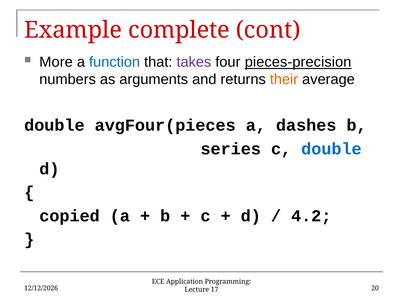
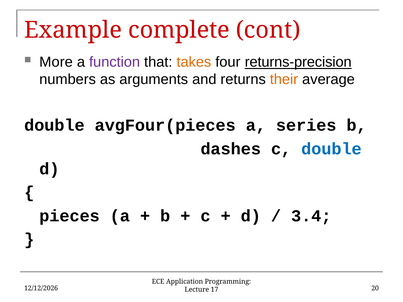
function colour: blue -> purple
takes colour: purple -> orange
pieces-precision: pieces-precision -> returns-precision
dashes: dashes -> series
series: series -> dashes
copied: copied -> pieces
4.2: 4.2 -> 3.4
